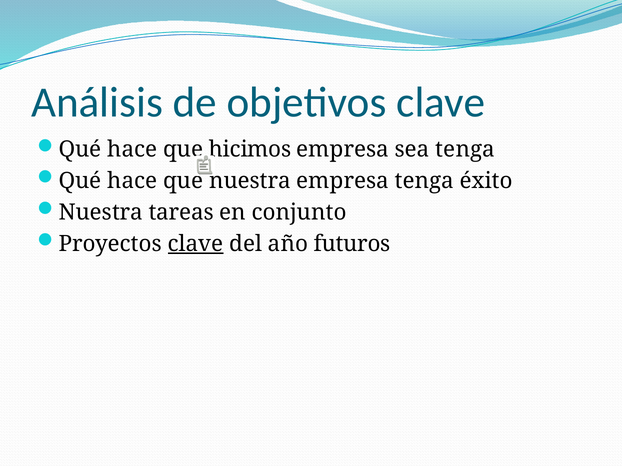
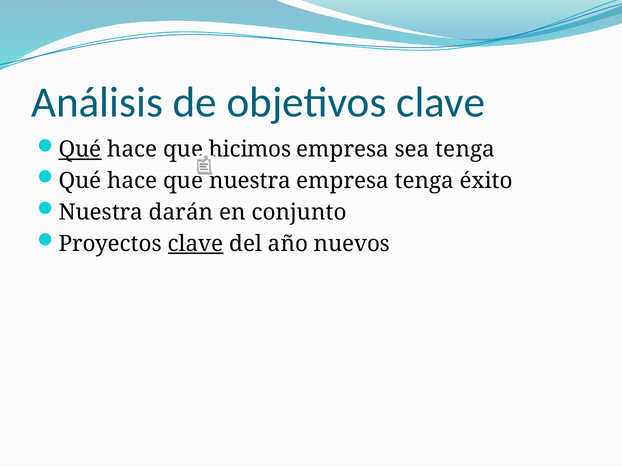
Qué at (80, 150) underline: none -> present
tareas: tareas -> darán
futuros: futuros -> nuevos
